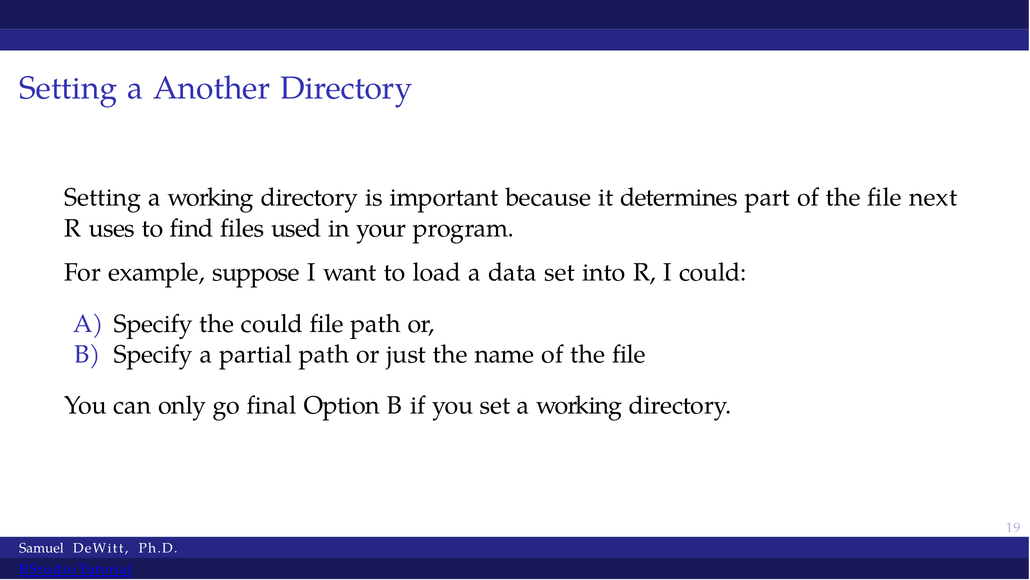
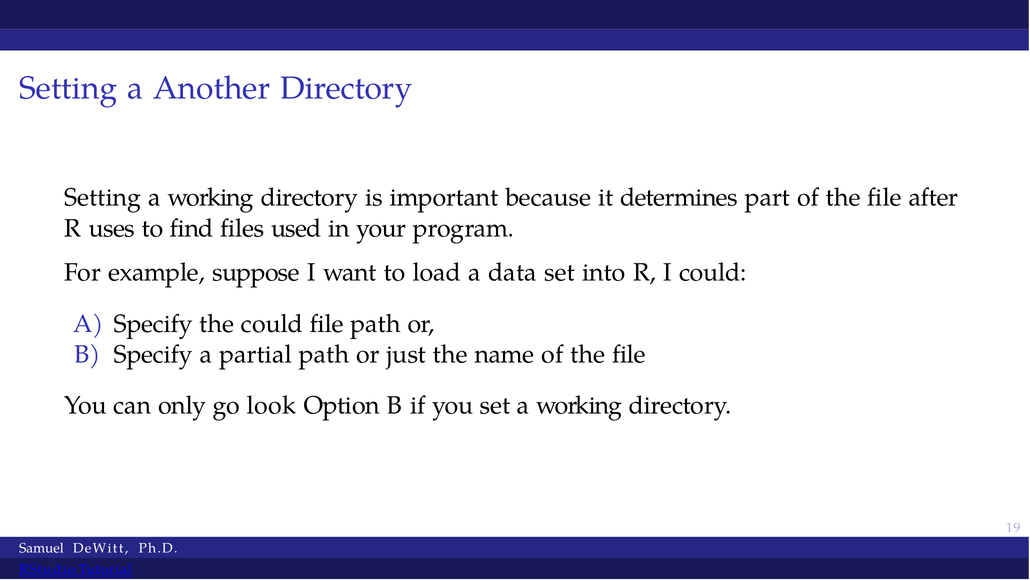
next: next -> after
final: final -> look
